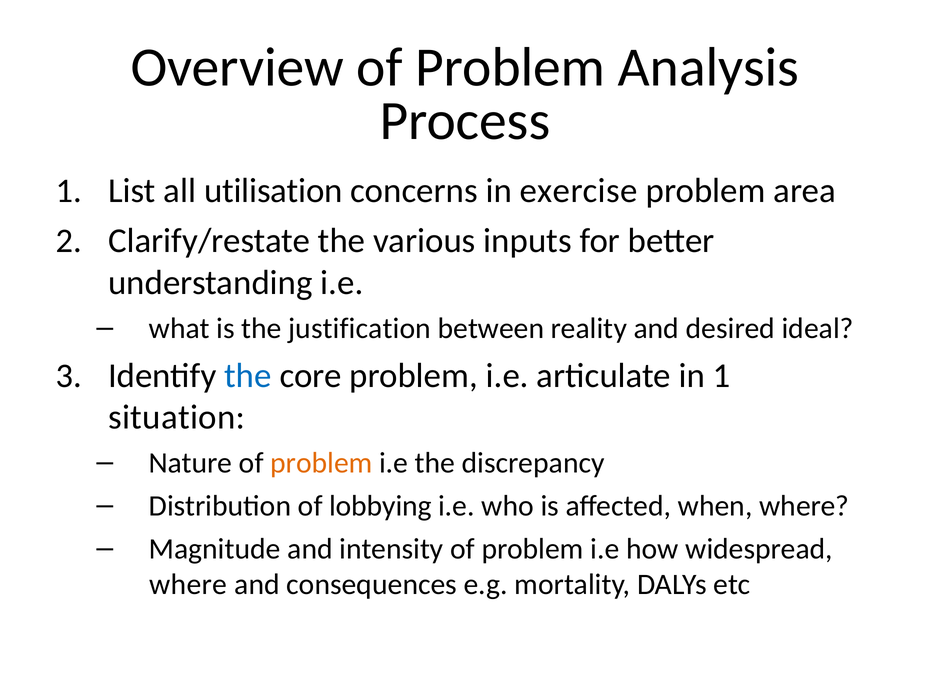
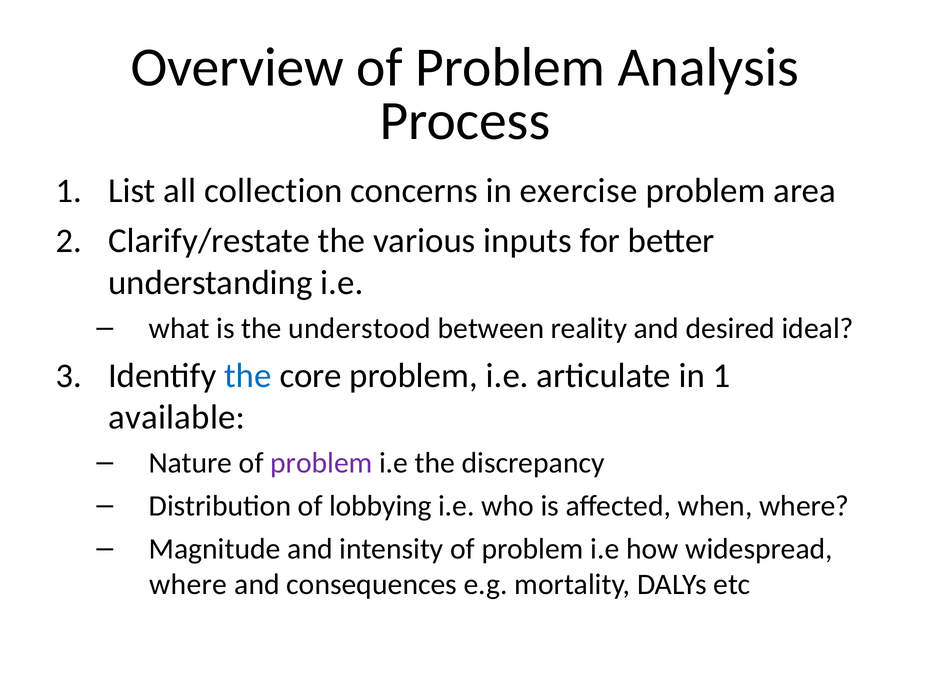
utilisation: utilisation -> collection
justification: justification -> understood
situation: situation -> available
problem at (321, 463) colour: orange -> purple
